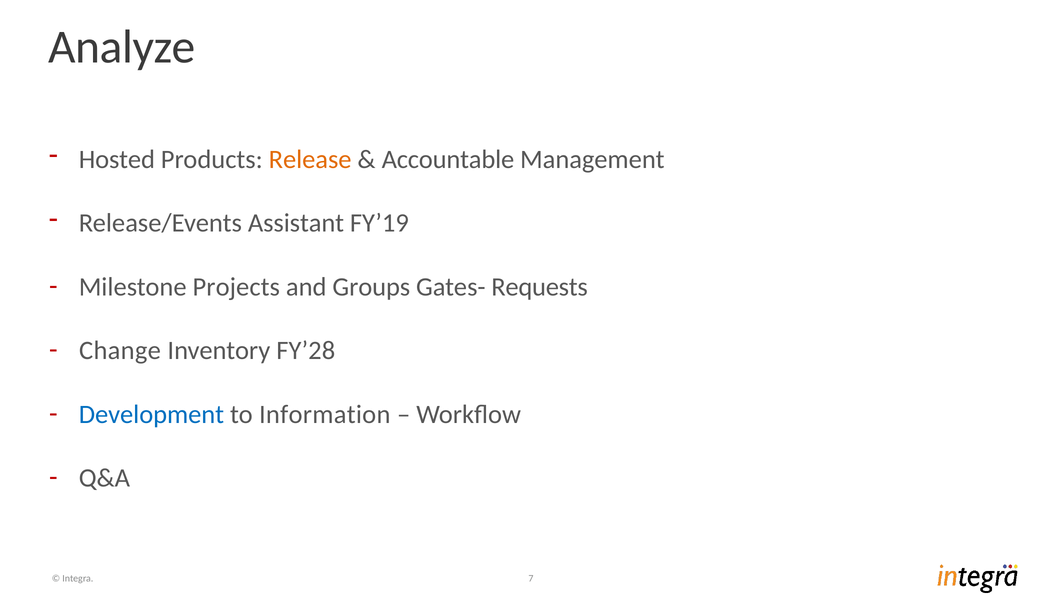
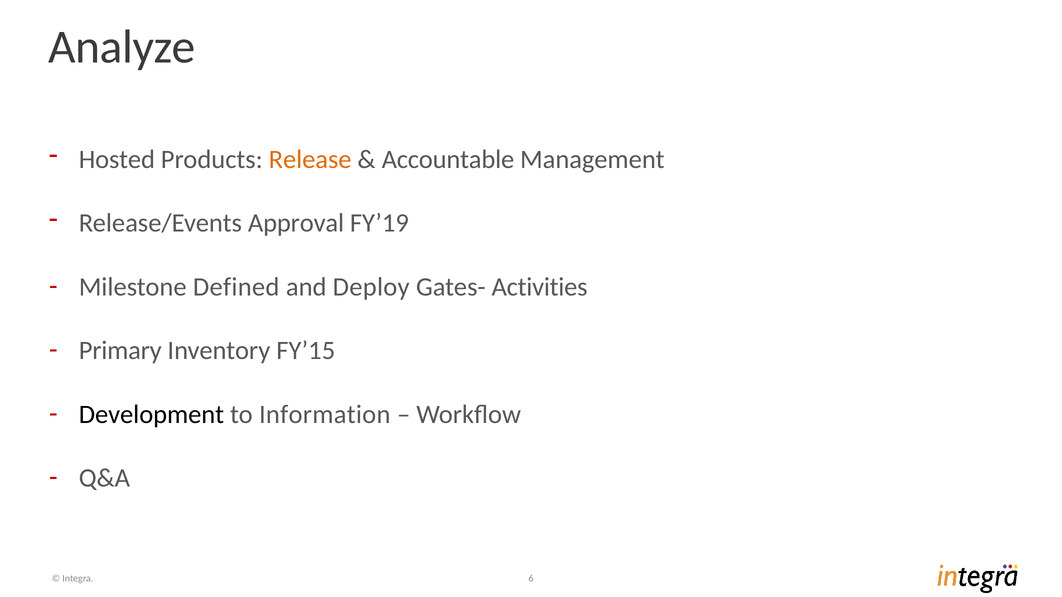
Assistant: Assistant -> Approval
Projects: Projects -> Defined
Groups: Groups -> Deploy
Requests: Requests -> Activities
Change: Change -> Primary
FY’28: FY’28 -> FY’15
Development colour: blue -> black
7: 7 -> 6
